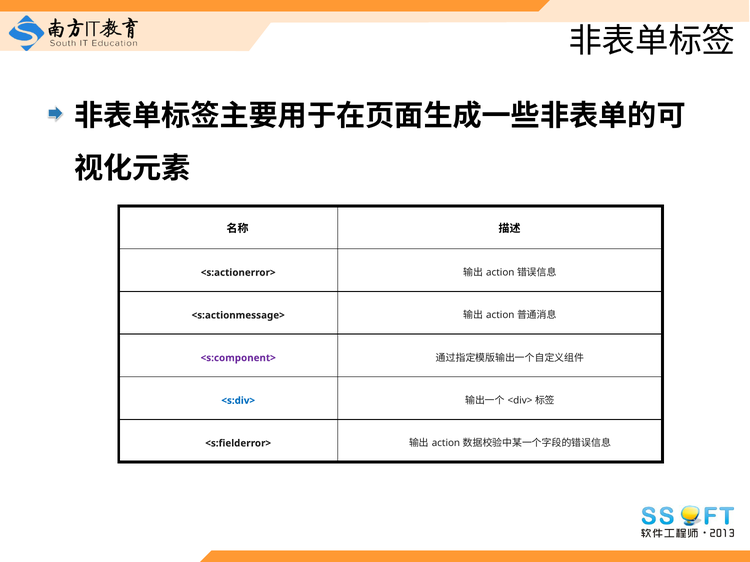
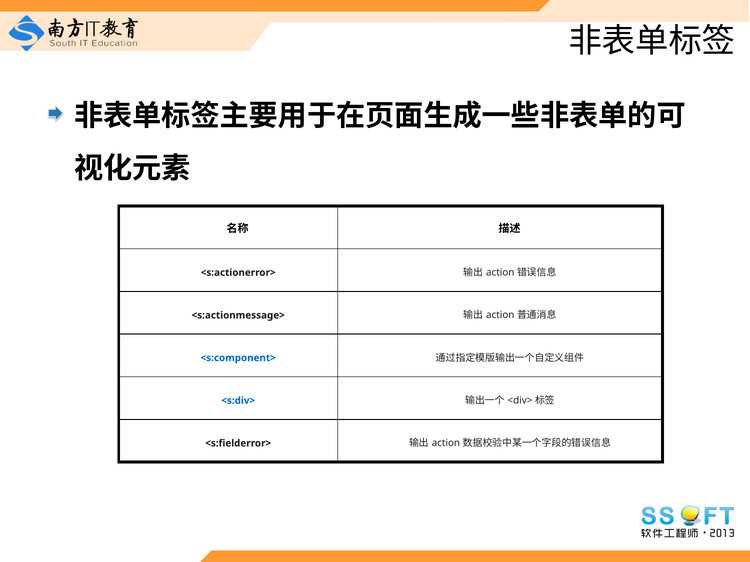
<s:component> colour: purple -> blue
